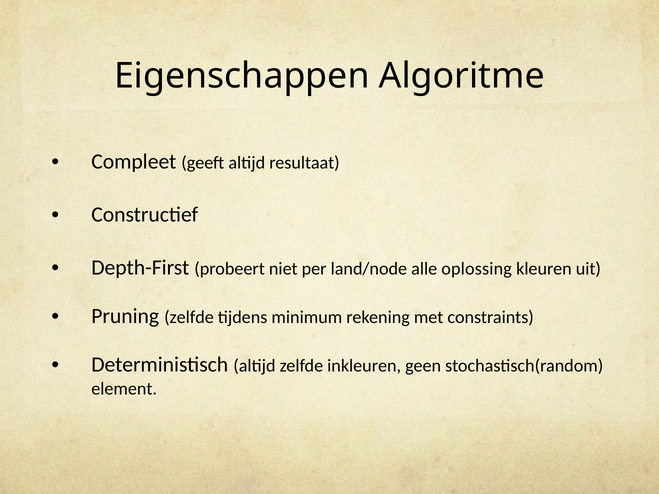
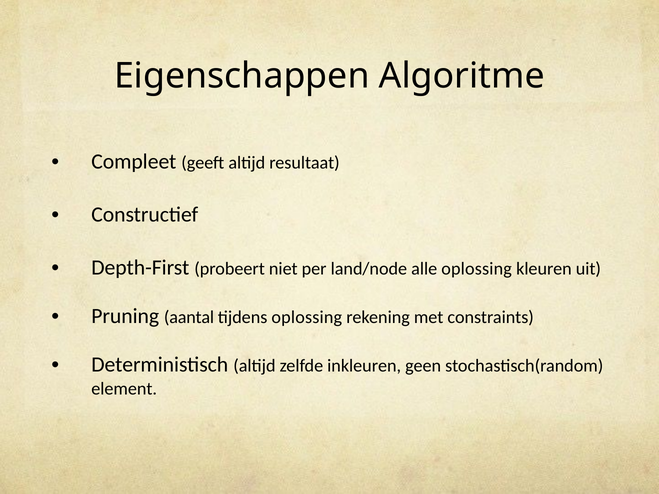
Pruning zelfde: zelfde -> aantal
tijdens minimum: minimum -> oplossing
